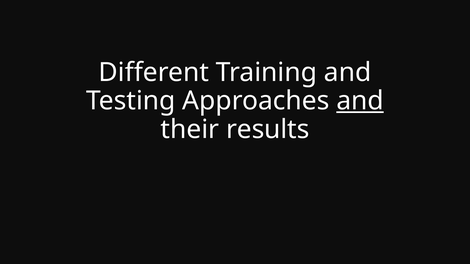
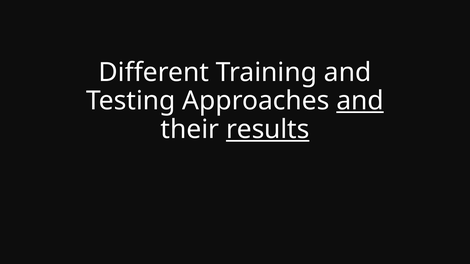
results underline: none -> present
